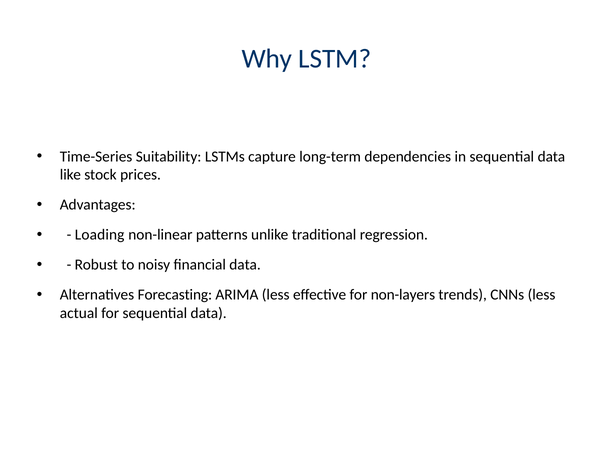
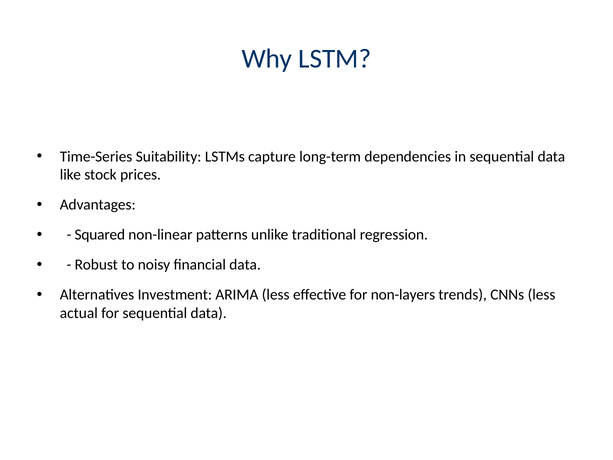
Loading: Loading -> Squared
Forecasting: Forecasting -> Investment
